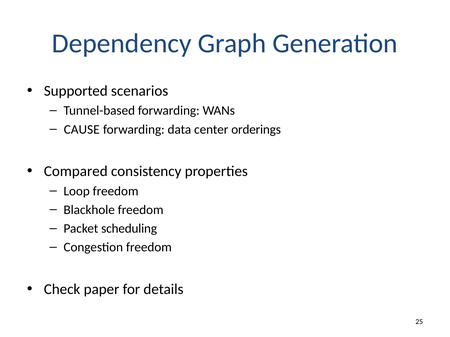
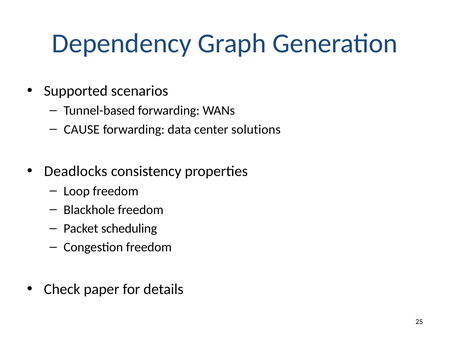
orderings: orderings -> solutions
Compared: Compared -> Deadlocks
